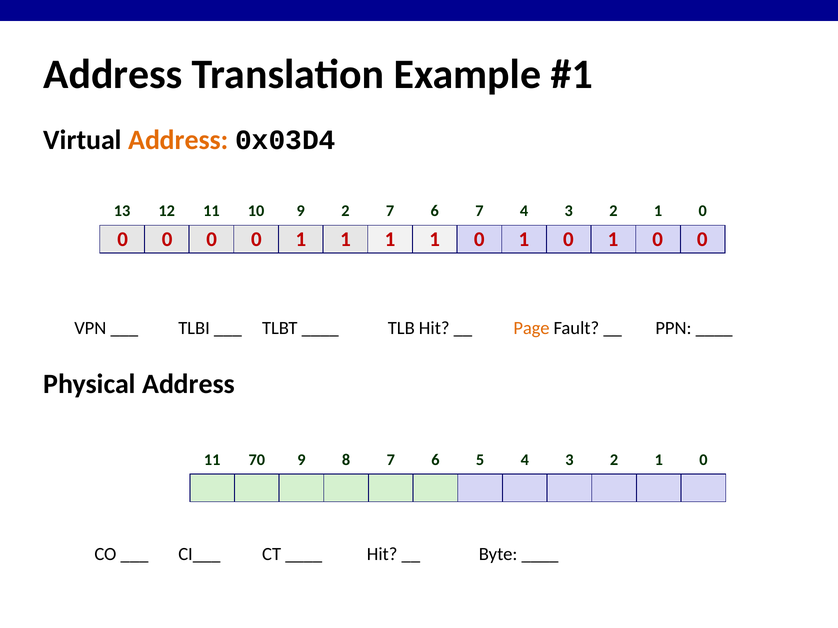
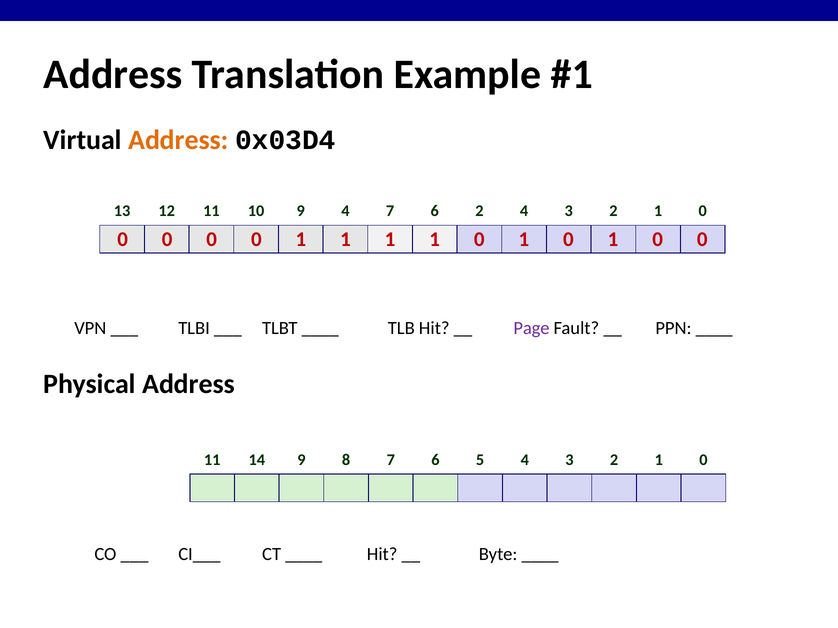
9 2: 2 -> 4
6 7: 7 -> 2
Page colour: orange -> purple
70: 70 -> 14
